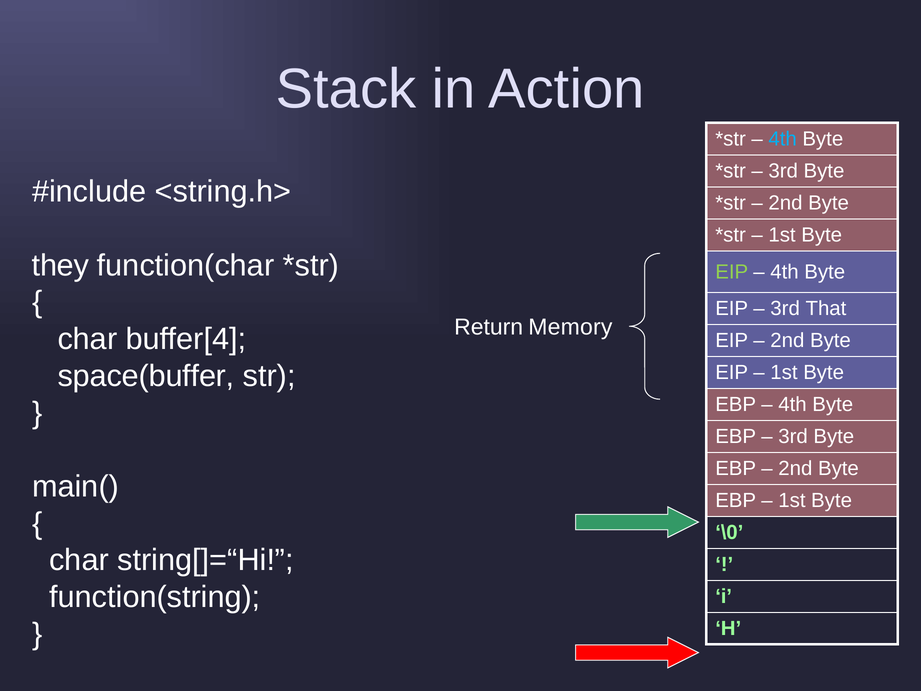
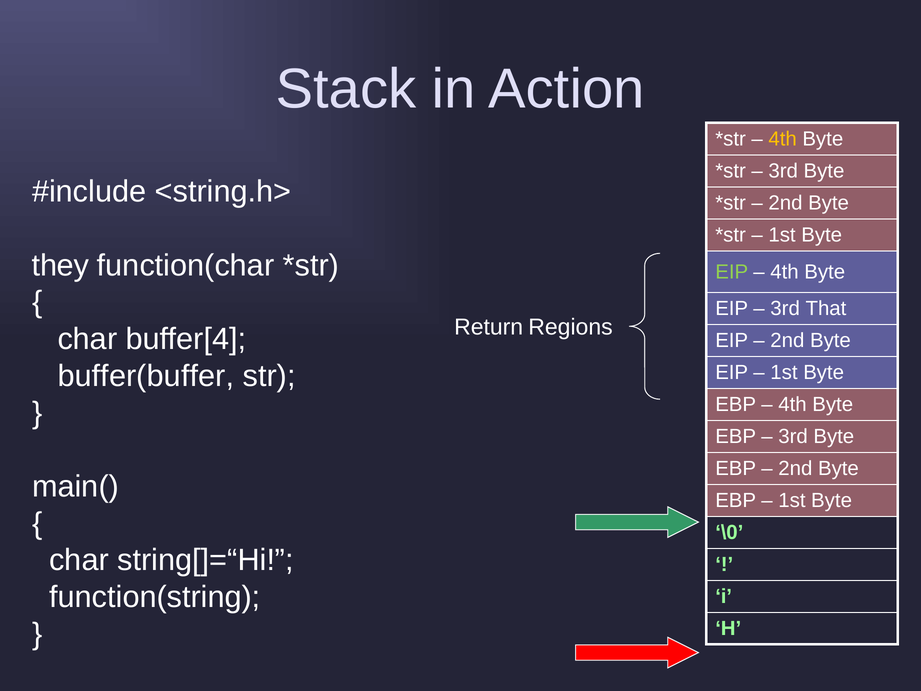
4th at (783, 139) colour: light blue -> yellow
Memory: Memory -> Regions
space(buffer: space(buffer -> buffer(buffer
